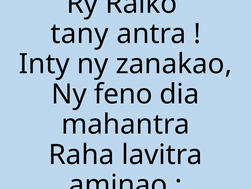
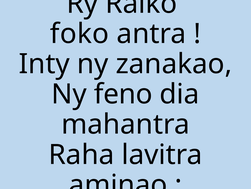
tany: tany -> foko
